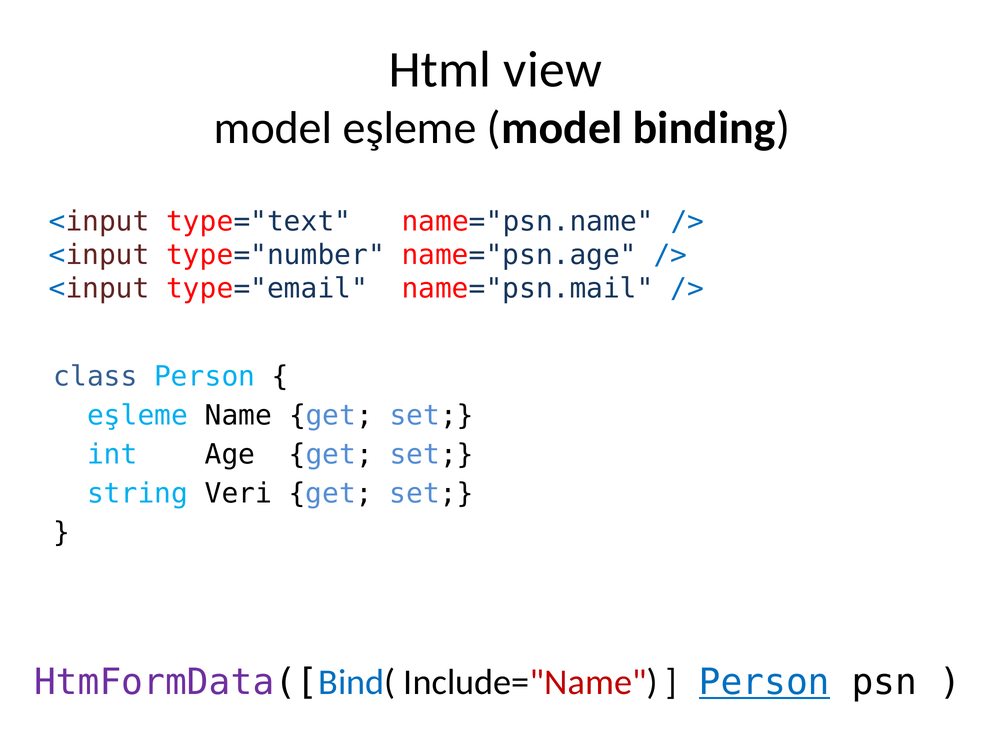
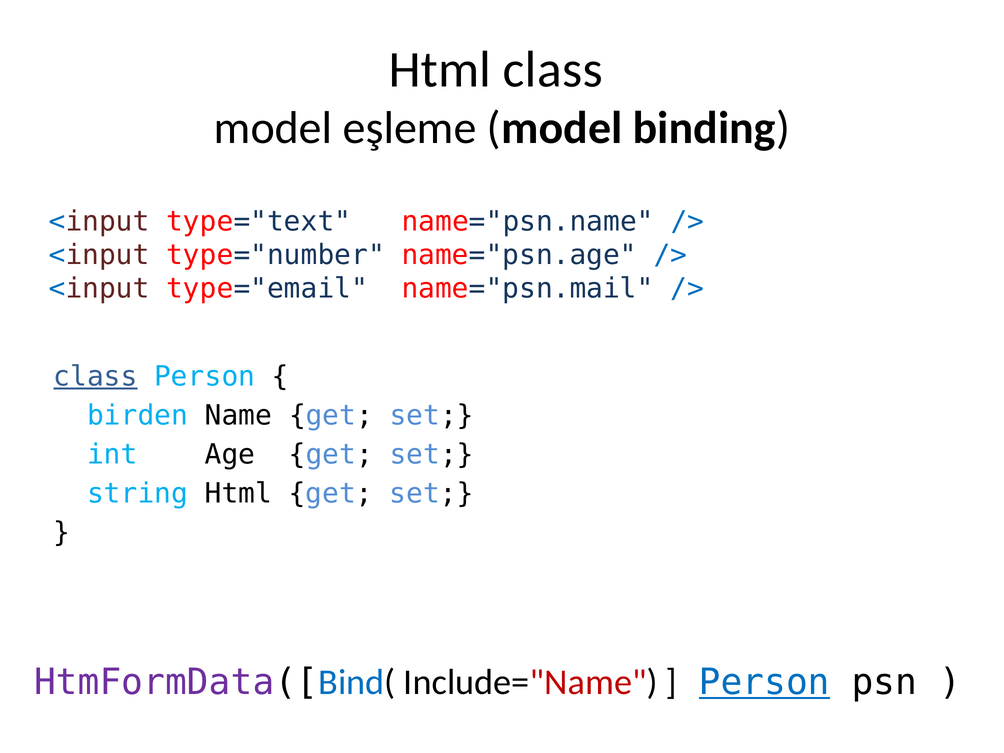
Html view: view -> class
class at (96, 377) underline: none -> present
eşleme at (138, 416): eşleme -> birden
string Veri: Veri -> Html
